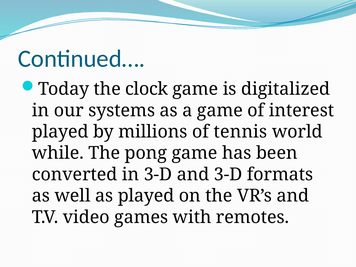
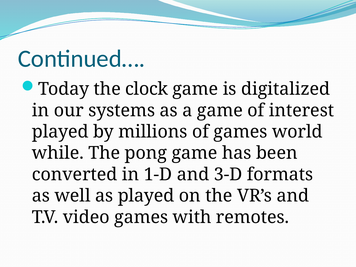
of tennis: tennis -> games
in 3-D: 3-D -> 1-D
